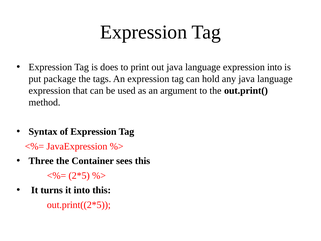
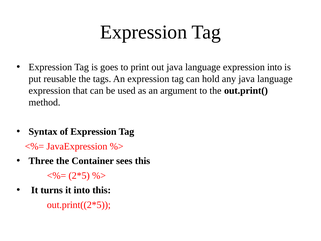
does: does -> goes
package: package -> reusable
